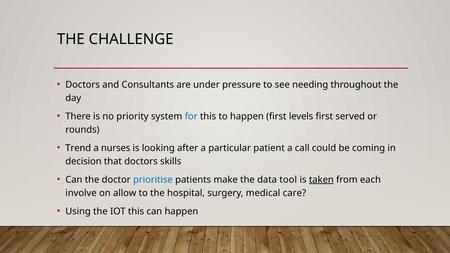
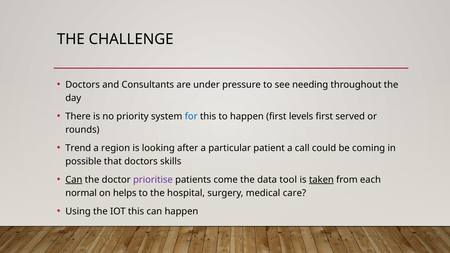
nurses: nurses -> region
decision: decision -> possible
Can at (74, 180) underline: none -> present
prioritise colour: blue -> purple
make: make -> come
involve: involve -> normal
allow: allow -> helps
